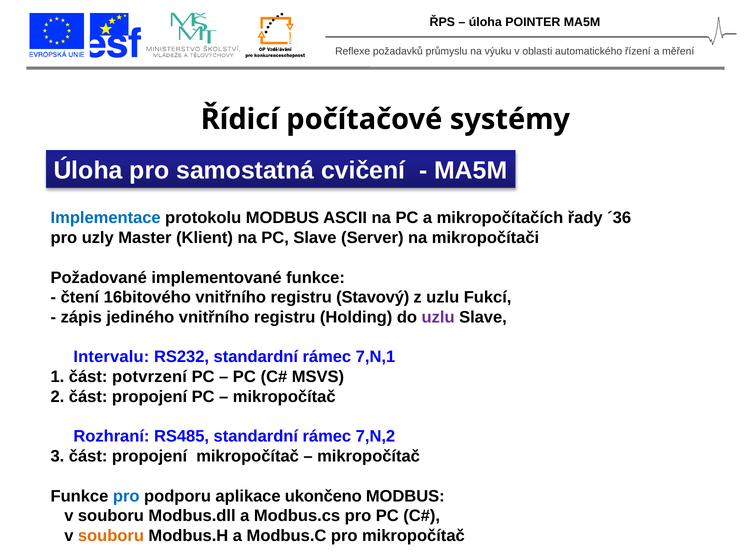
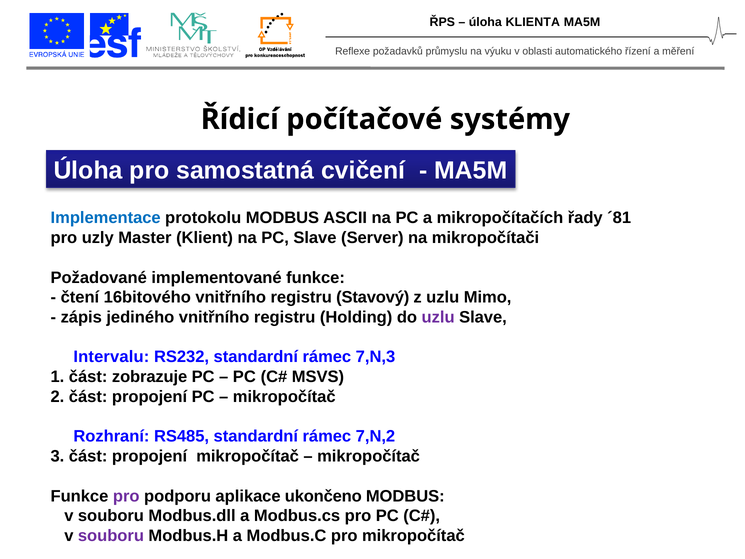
POINTER: POINTER -> KLIENTA
´36: ´36 -> ´81
Fukcí: Fukcí -> Mimo
7,N,1: 7,N,1 -> 7,N,3
potvrzení: potvrzení -> zobrazuje
pro at (126, 496) colour: blue -> purple
souboru at (111, 536) colour: orange -> purple
